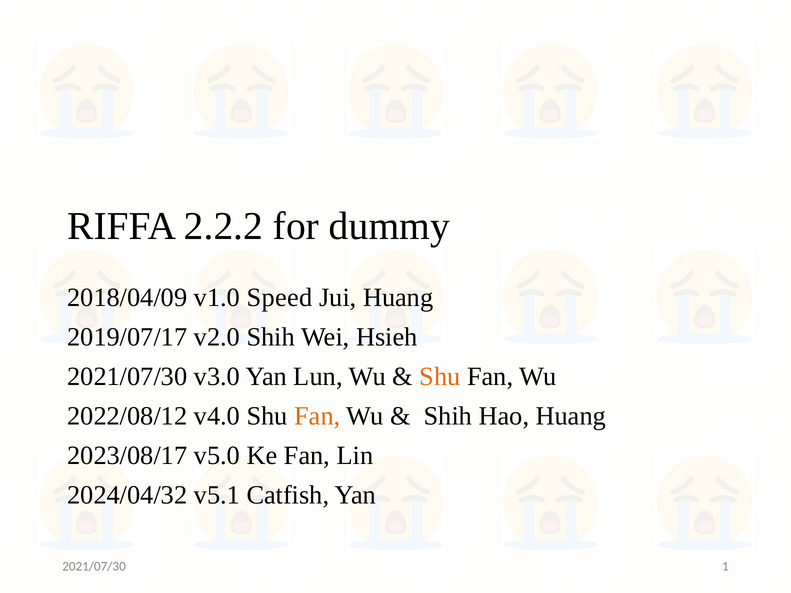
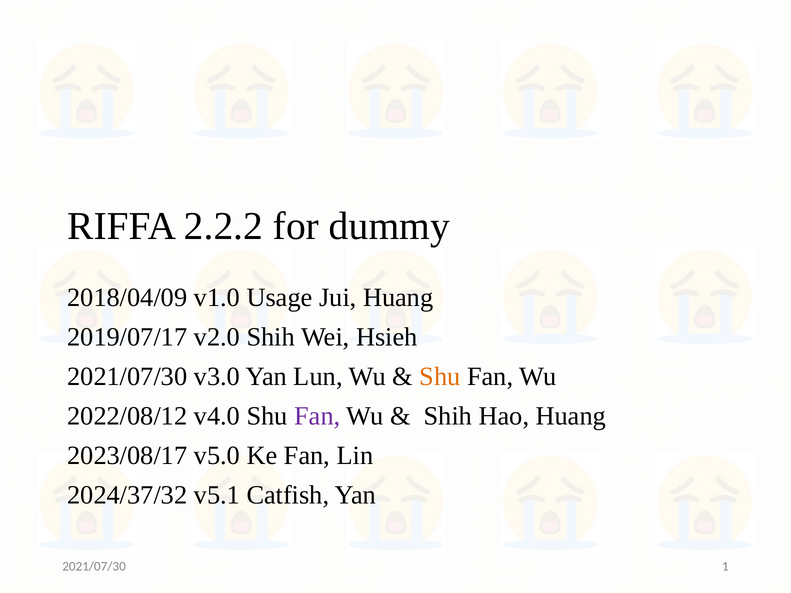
Speed: Speed -> Usage
Fan at (317, 416) colour: orange -> purple
2024/04/32: 2024/04/32 -> 2024/37/32
